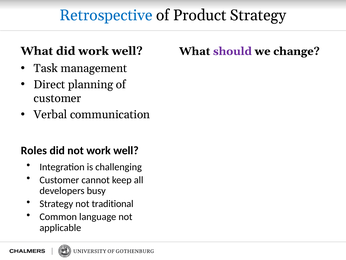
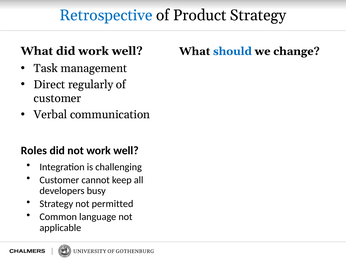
should colour: purple -> blue
planning: planning -> regularly
traditional: traditional -> permitted
